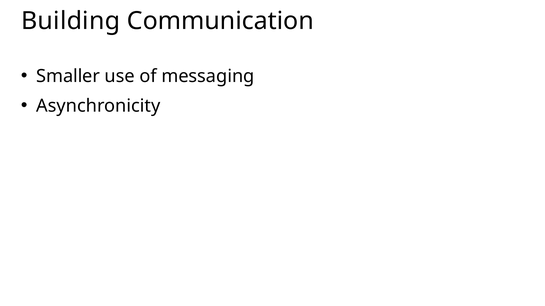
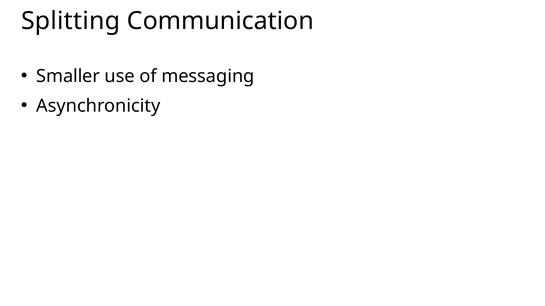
Building: Building -> Splitting
